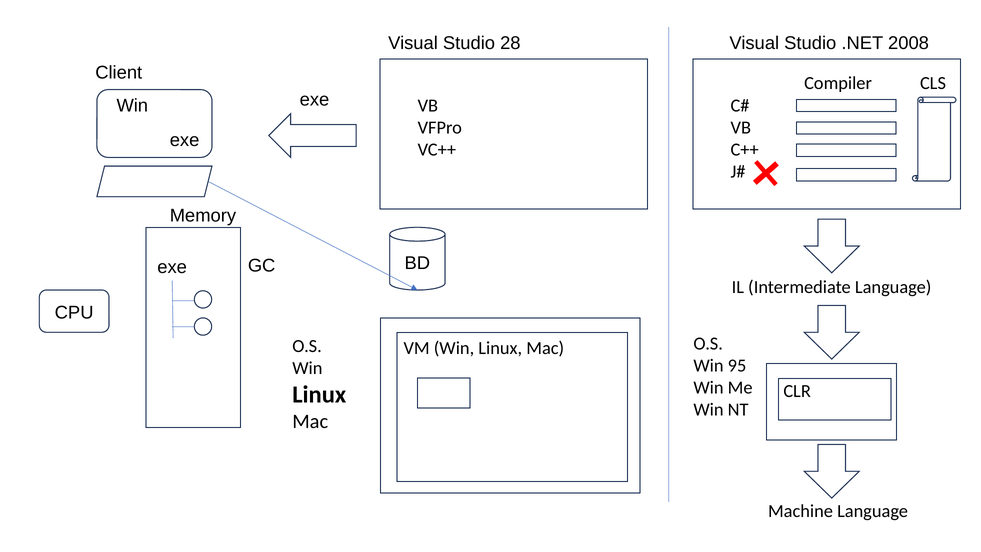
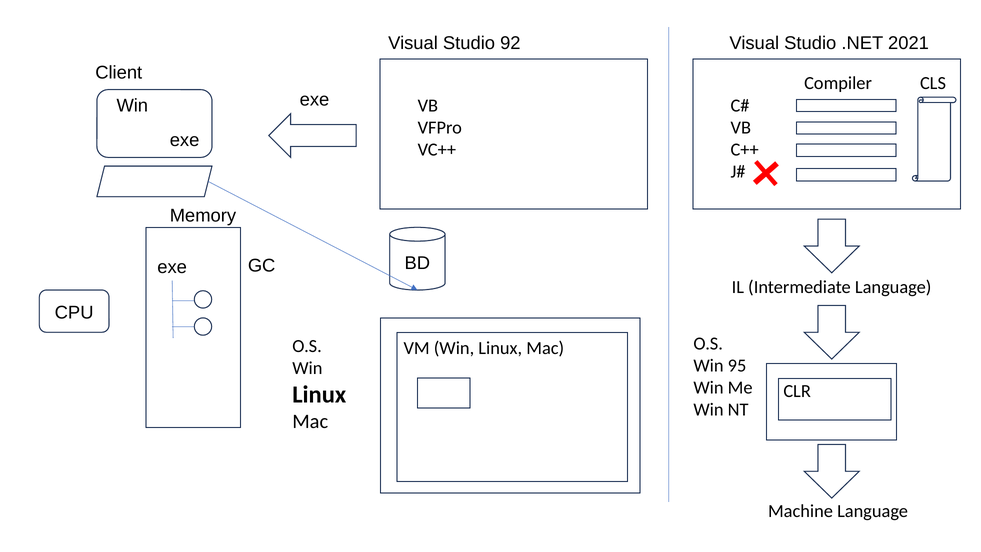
28: 28 -> 92
2008: 2008 -> 2021
